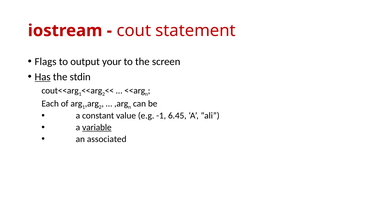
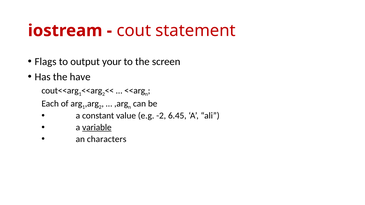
Has underline: present -> none
stdin: stdin -> have
-1: -1 -> -2
associated: associated -> characters
